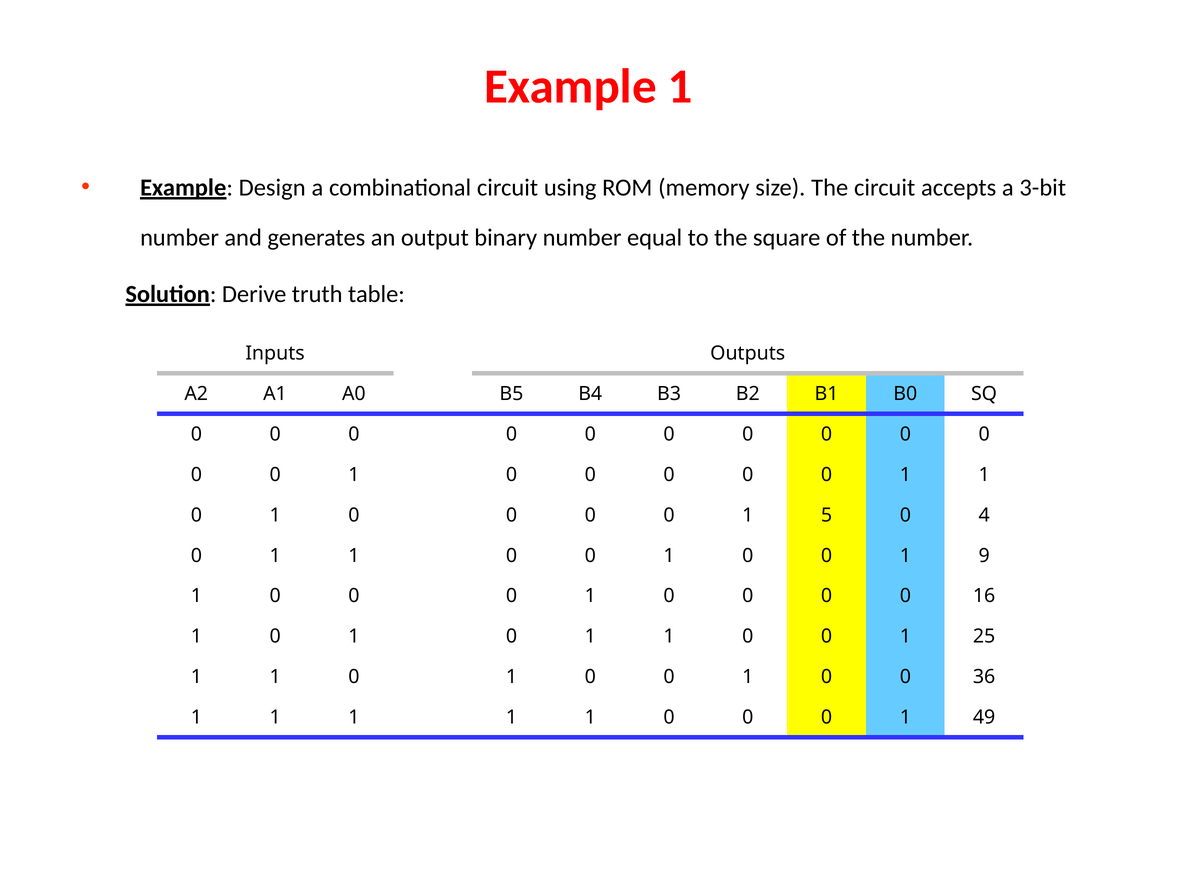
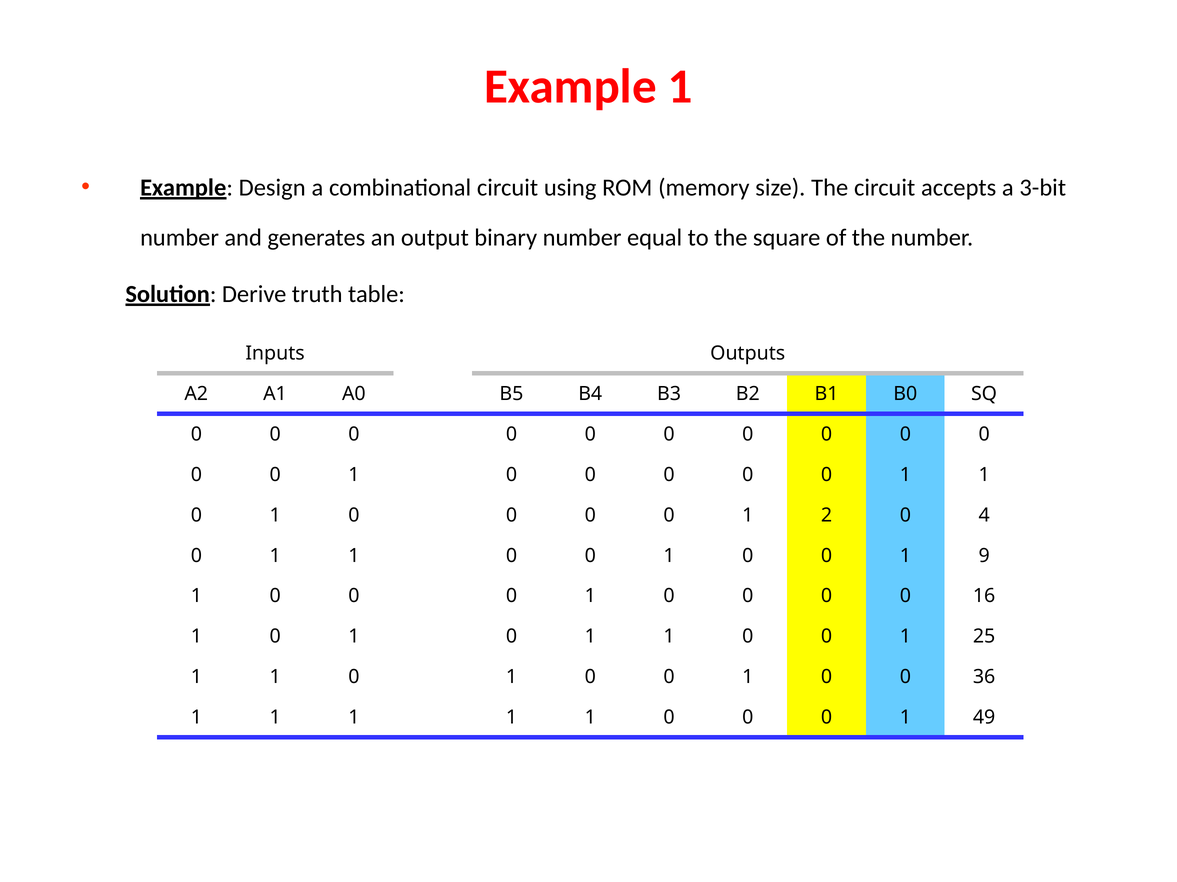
5: 5 -> 2
